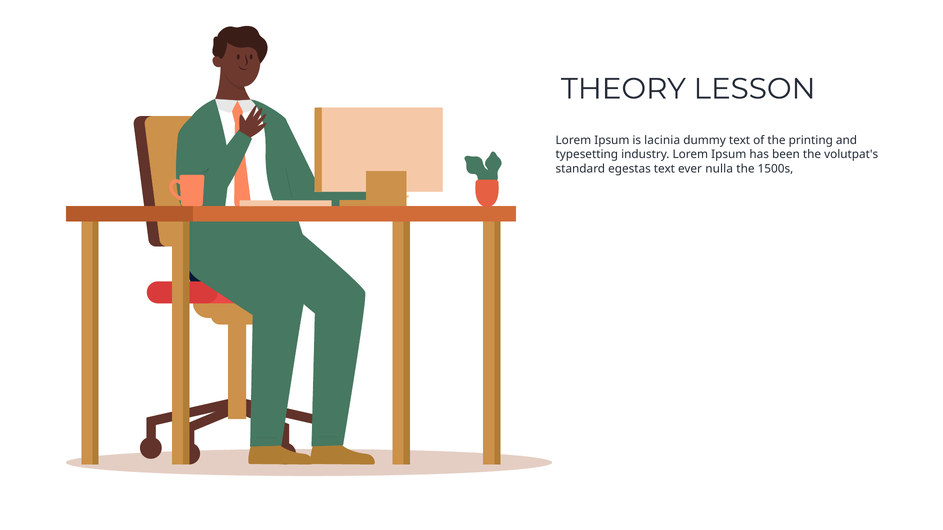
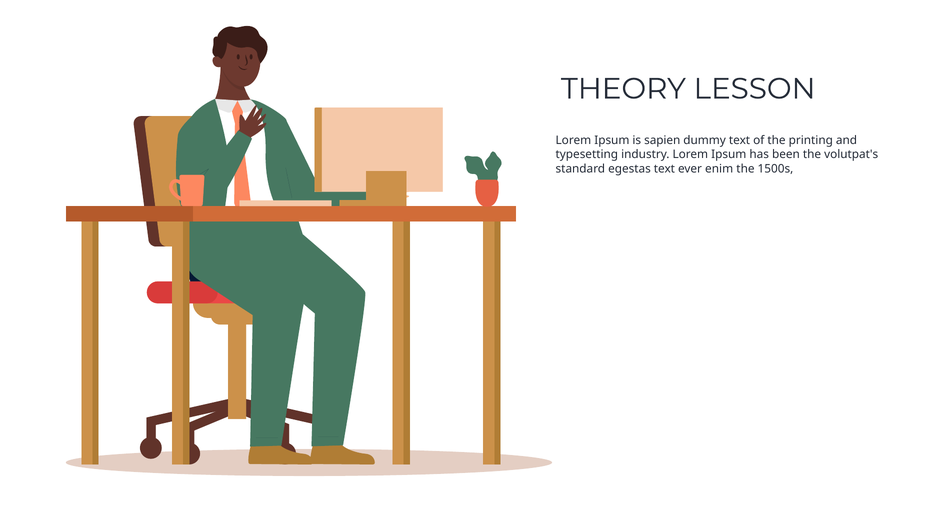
lacinia: lacinia -> sapien
nulla: nulla -> enim
